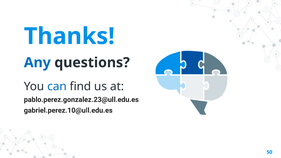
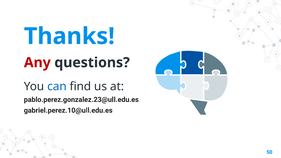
Any colour: blue -> red
